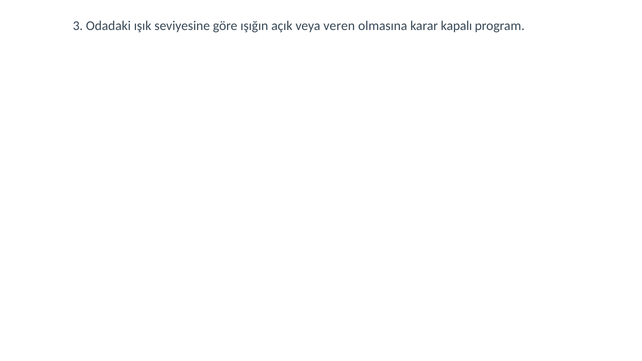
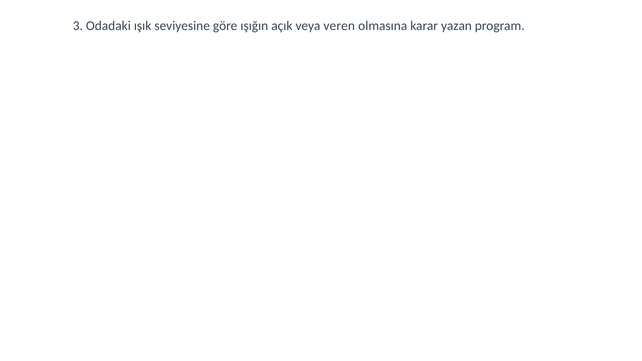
kapalı: kapalı -> yazan
